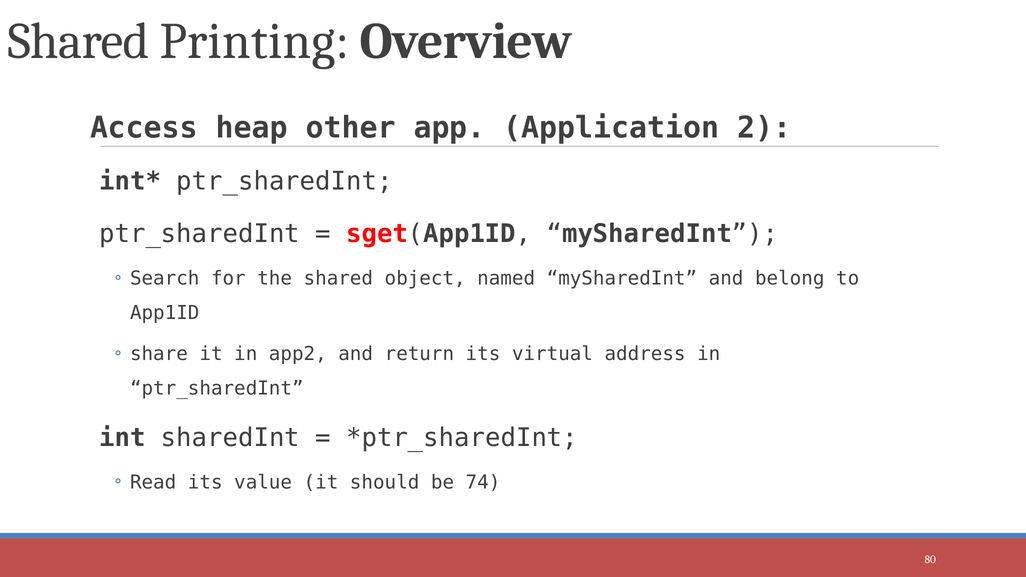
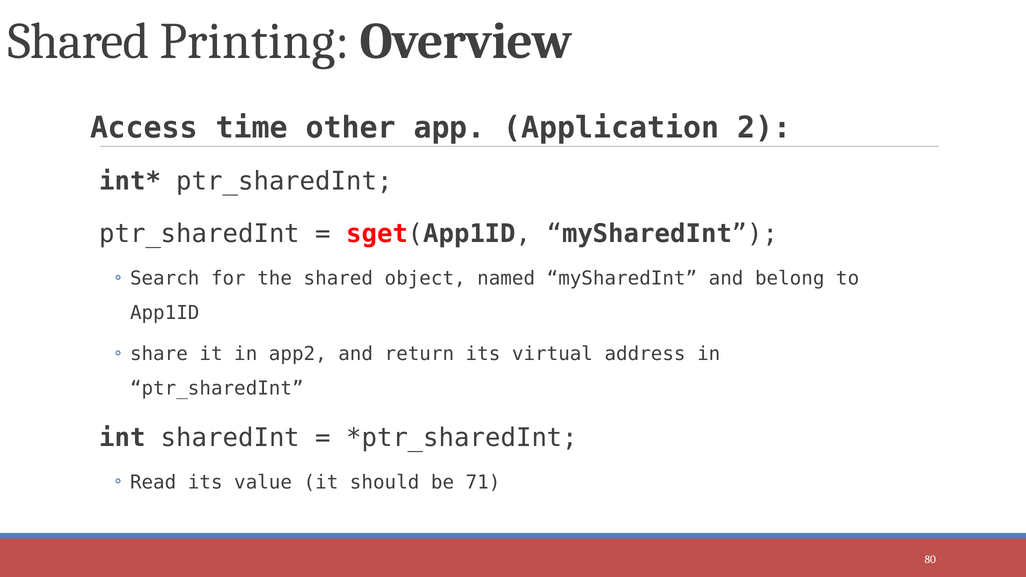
heap: heap -> time
74: 74 -> 71
